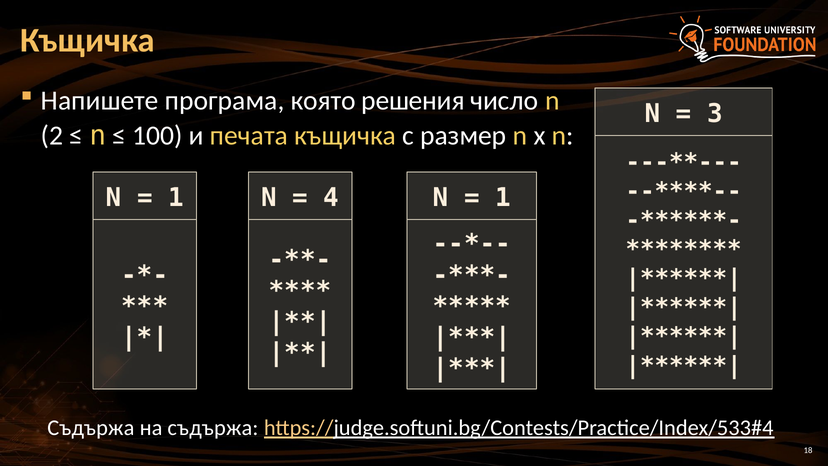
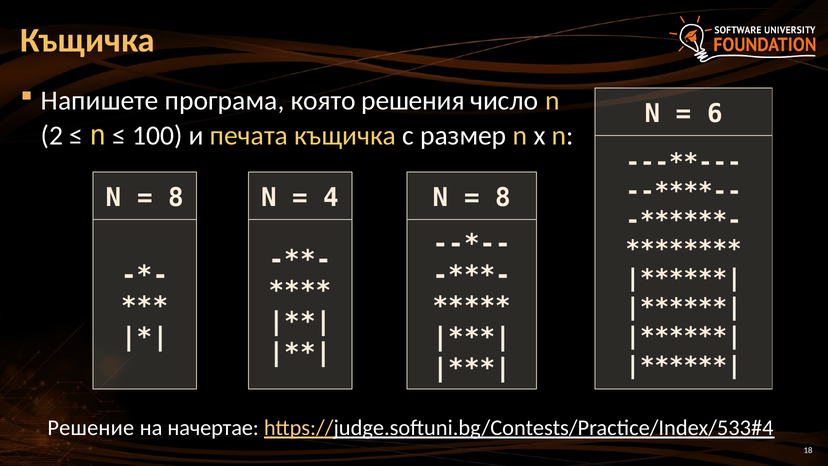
3: 3 -> 6
1 at (176, 197): 1 -> 8
1 at (503, 197): 1 -> 8
Съдържа at (91, 428): Съдържа -> Решение
на съдържа: съдържа -> начертае
